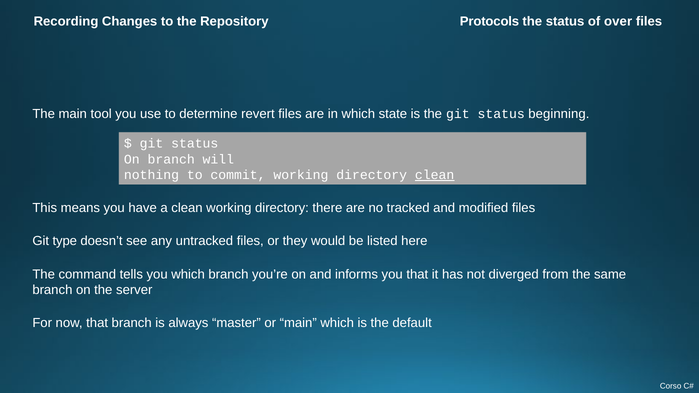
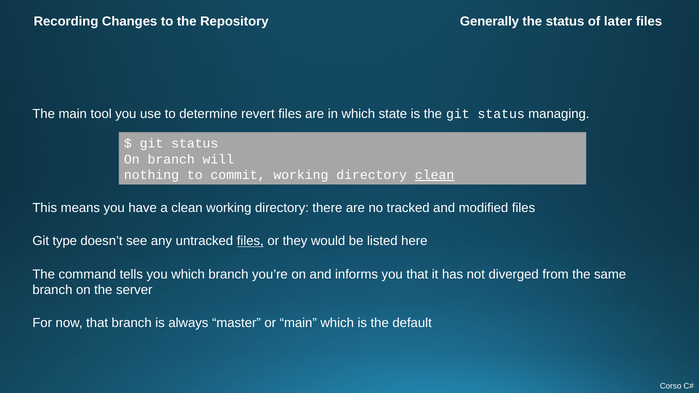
Protocols: Protocols -> Generally
over: over -> later
beginning: beginning -> managing
files at (250, 241) underline: none -> present
